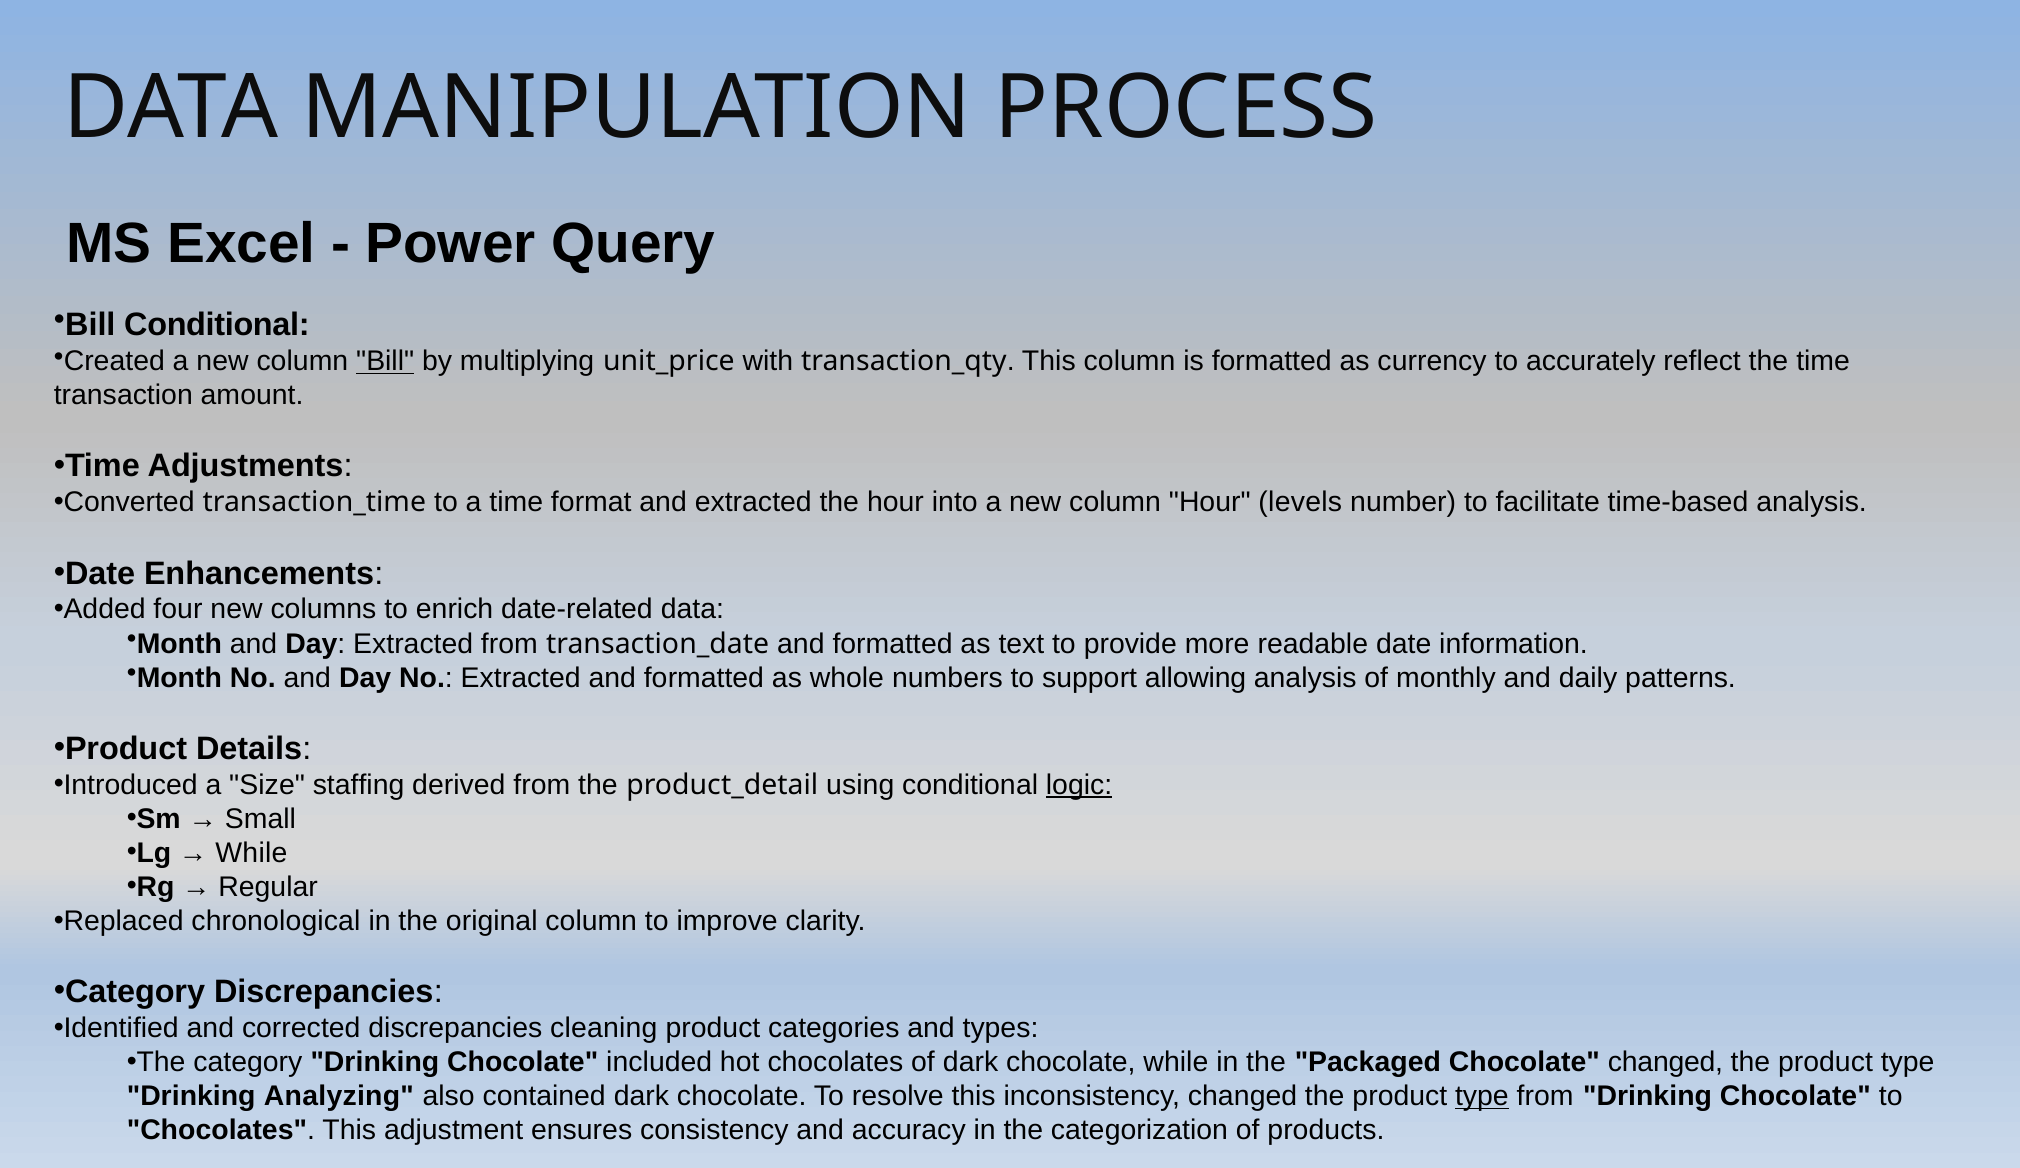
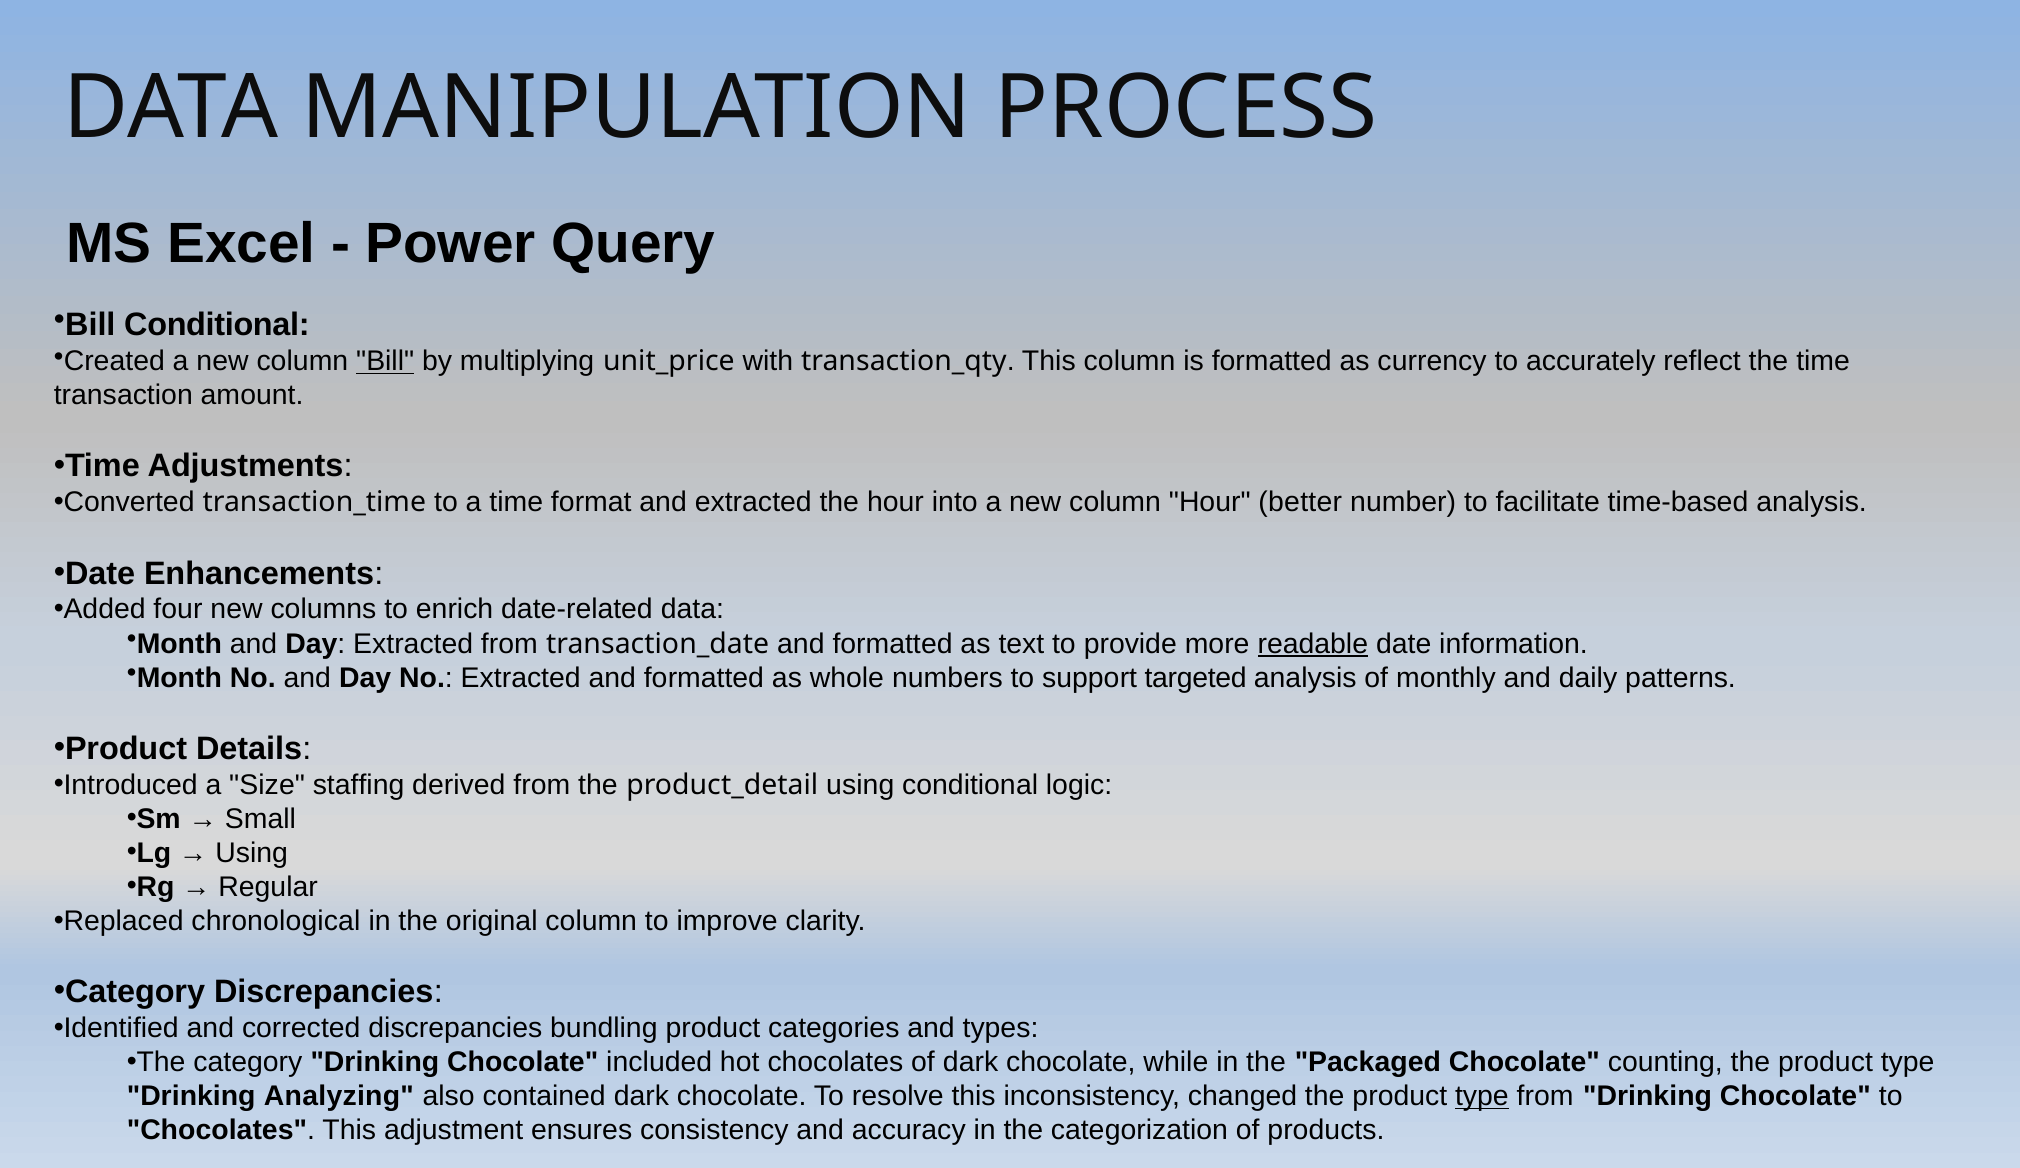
levels: levels -> better
readable underline: none -> present
allowing: allowing -> targeted
logic underline: present -> none
While at (251, 853): While -> Using
cleaning: cleaning -> bundling
Chocolate changed: changed -> counting
